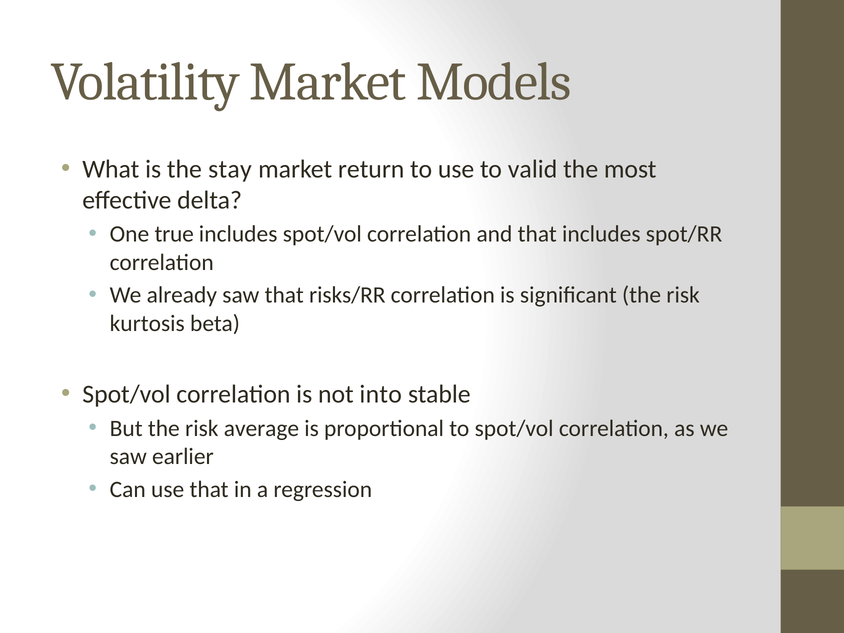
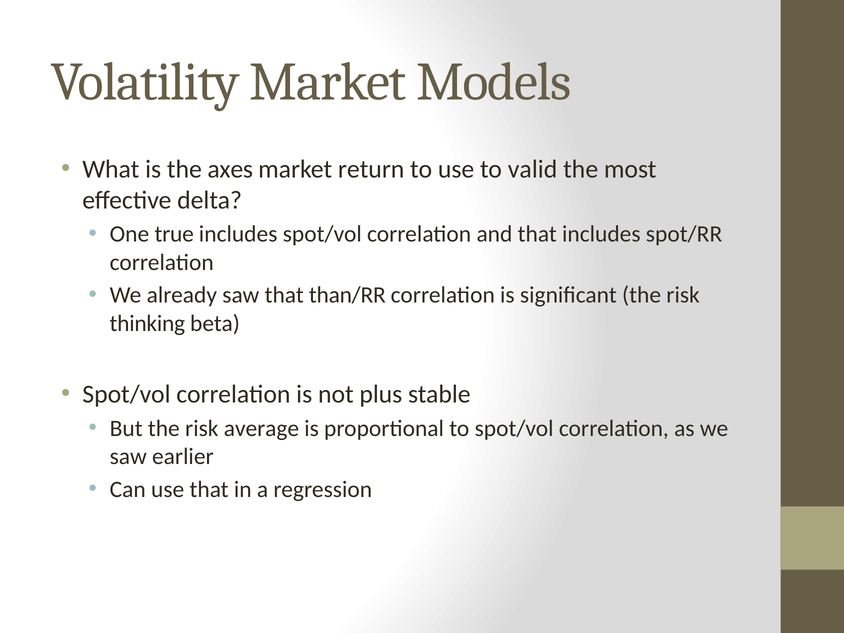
stay: stay -> axes
risks/RR: risks/RR -> than/RR
kurtosis: kurtosis -> thinking
into: into -> plus
